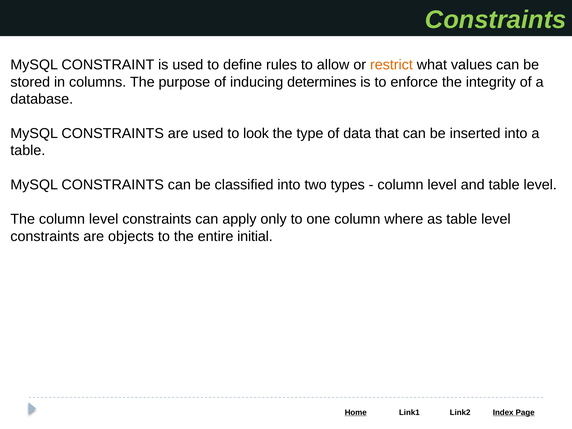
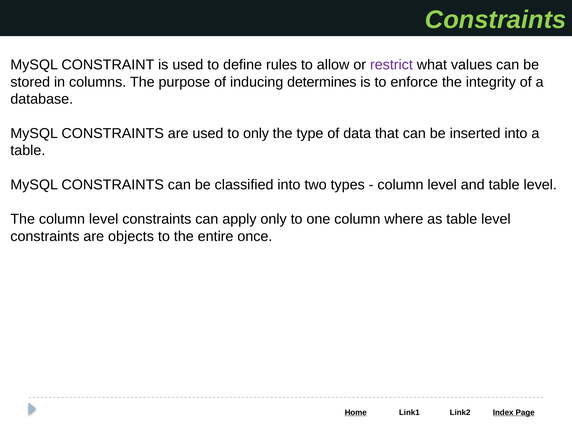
restrict colour: orange -> purple
to look: look -> only
initial: initial -> once
